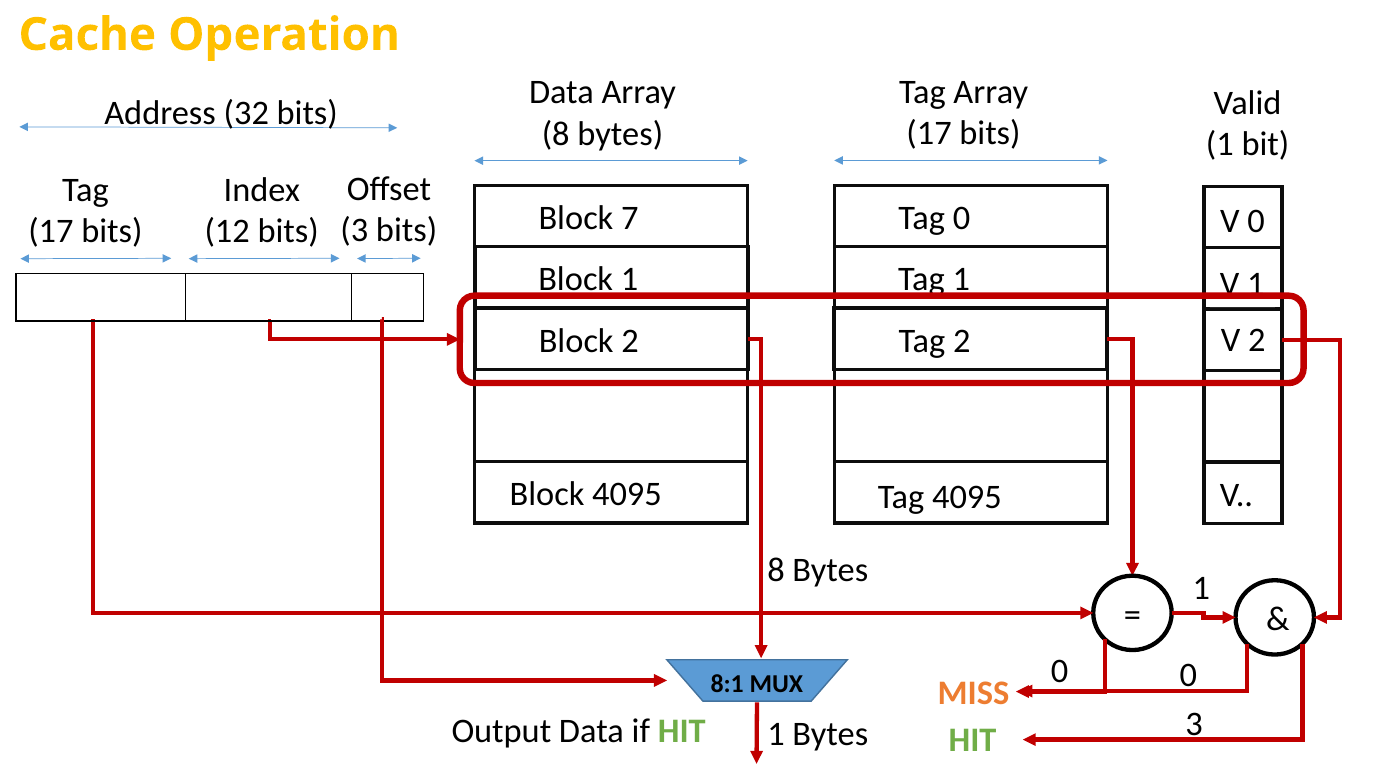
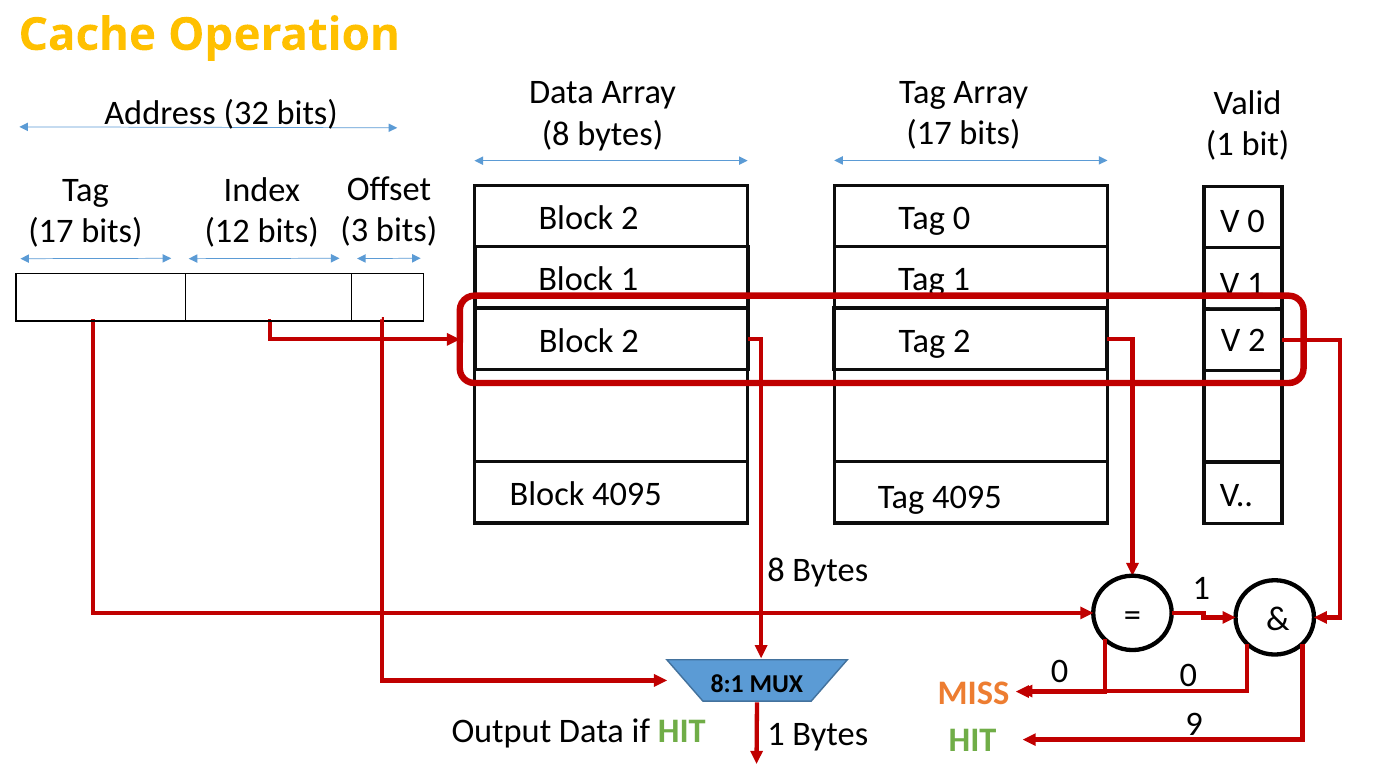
7 at (630, 218): 7 -> 2
HIT 3: 3 -> 9
